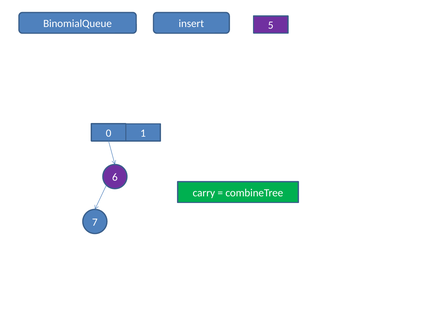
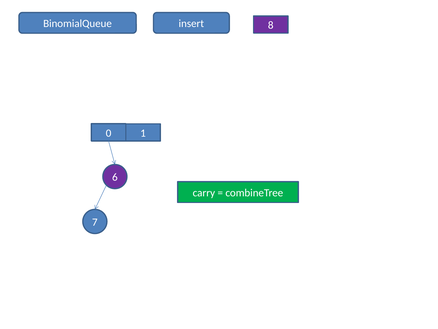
5: 5 -> 8
